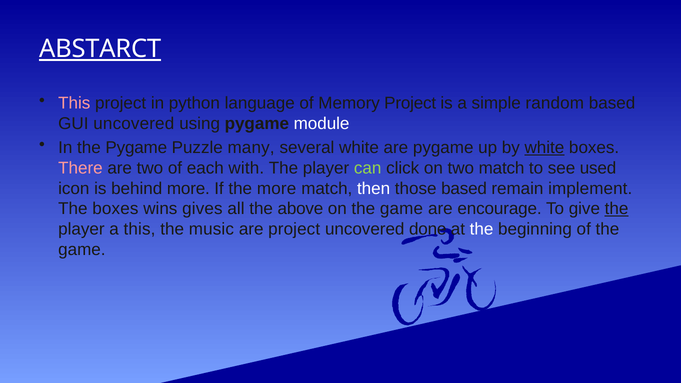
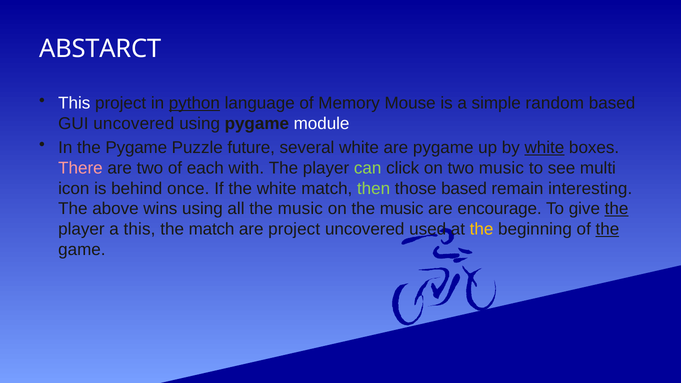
ABSTARCT underline: present -> none
This at (74, 103) colour: pink -> white
python underline: none -> present
Memory Project: Project -> Mouse
many: many -> future
two match: match -> music
used: used -> multi
behind more: more -> once
the more: more -> white
then colour: white -> light green
implement: implement -> interesting
The boxes: boxes -> above
wins gives: gives -> using
all the above: above -> music
on the game: game -> music
the music: music -> match
done: done -> used
the at (482, 229) colour: white -> yellow
the at (607, 229) underline: none -> present
